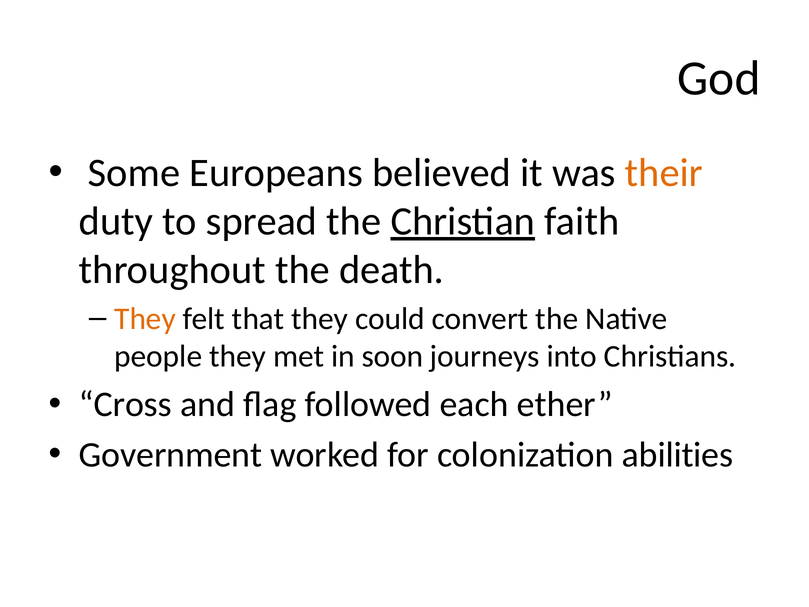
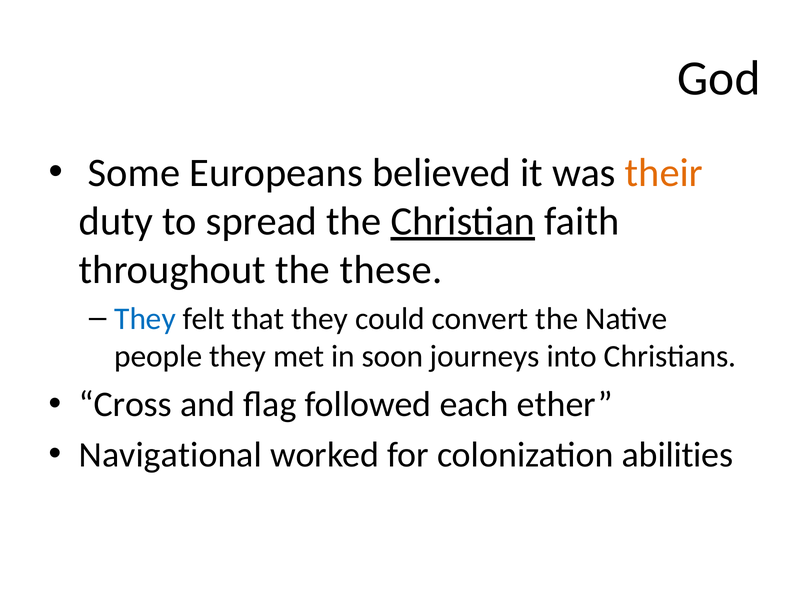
death: death -> these
They at (145, 319) colour: orange -> blue
Government: Government -> Navigational
